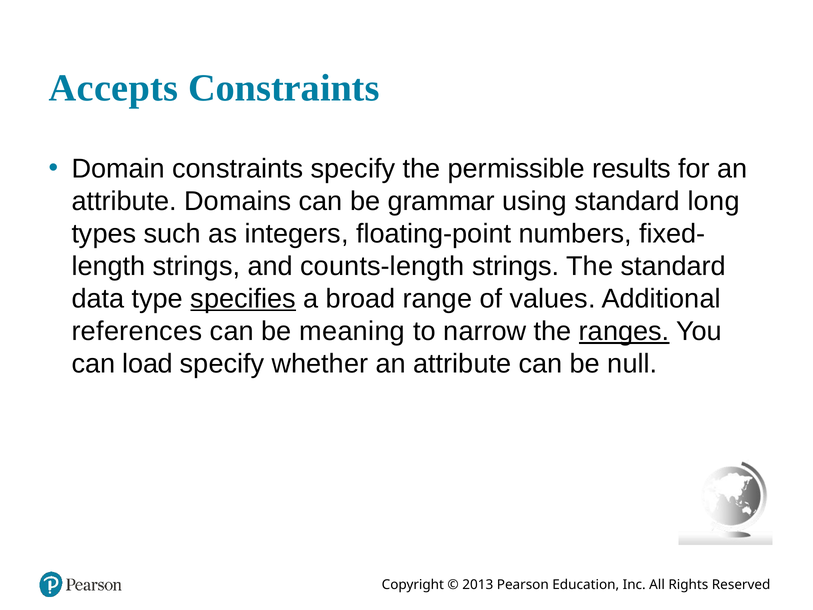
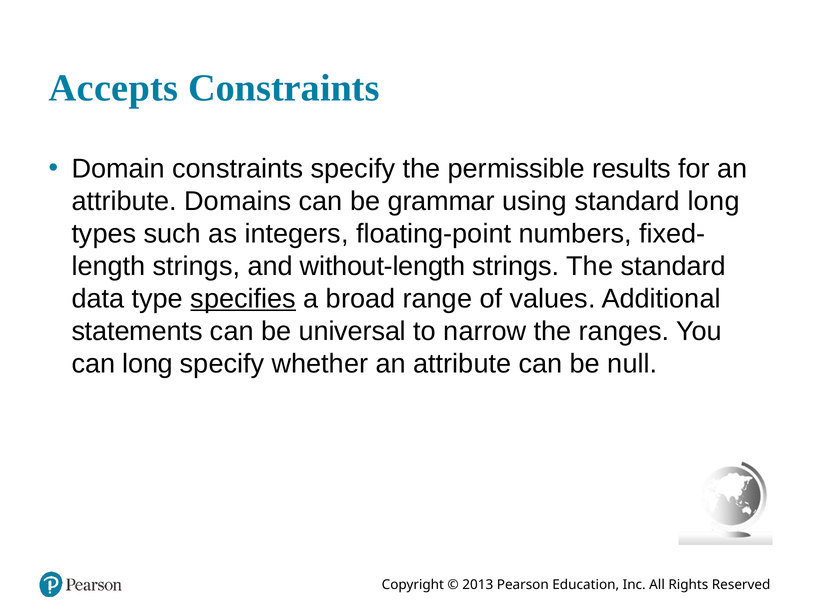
counts-length: counts-length -> without-length
references: references -> statements
meaning: meaning -> universal
ranges underline: present -> none
can load: load -> long
